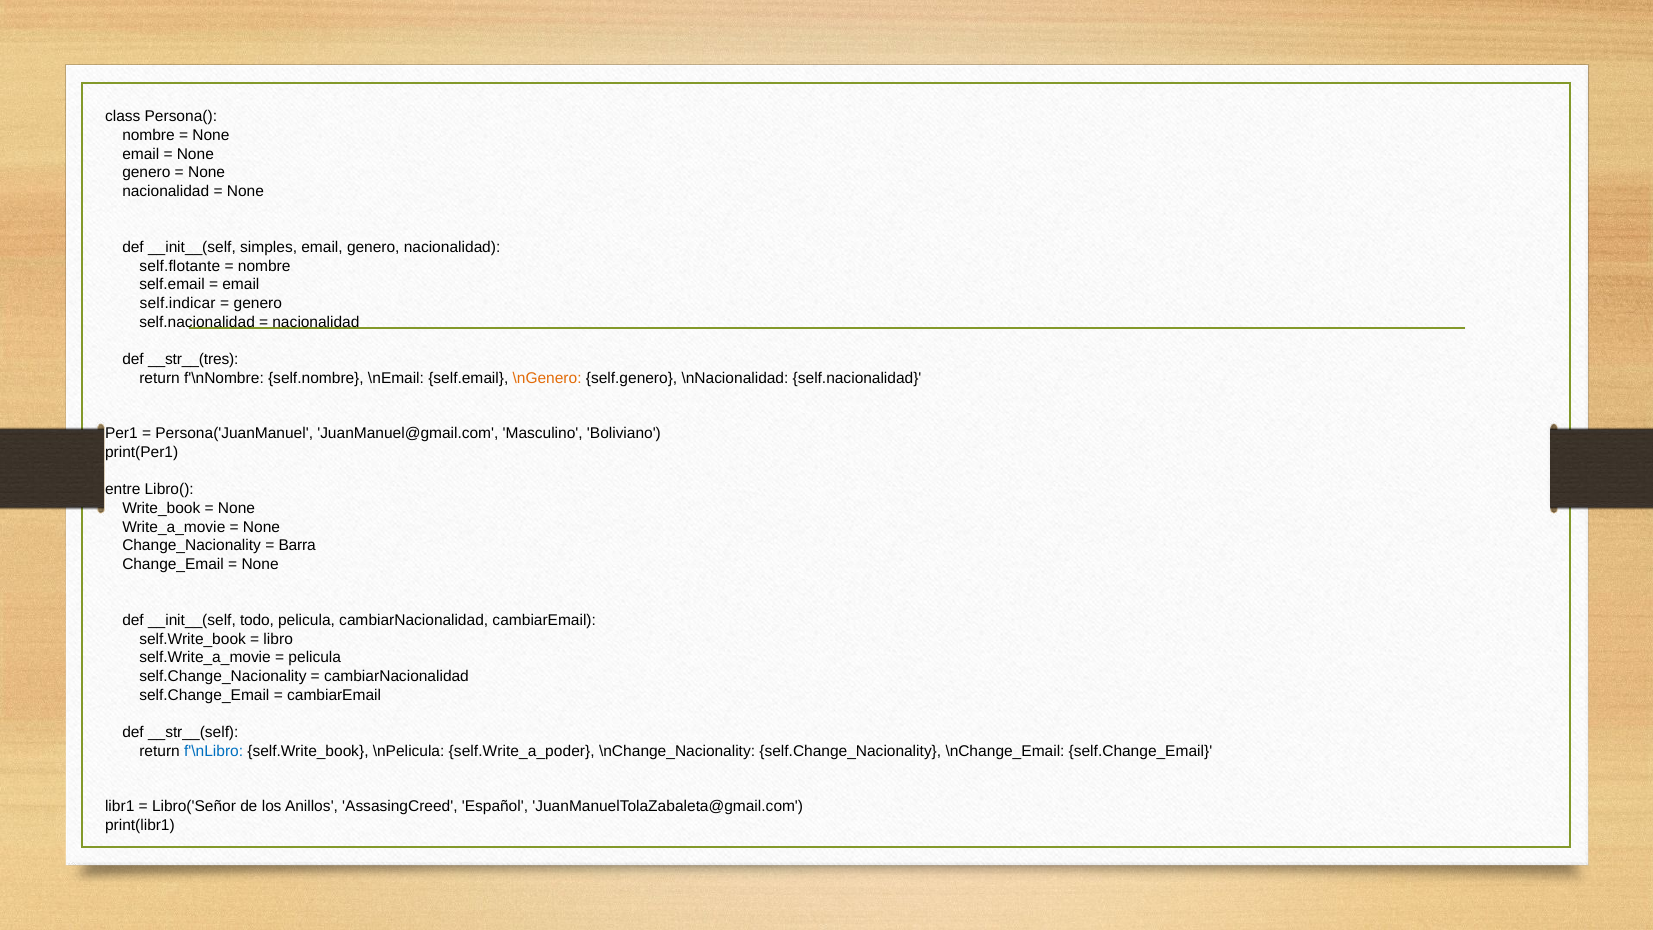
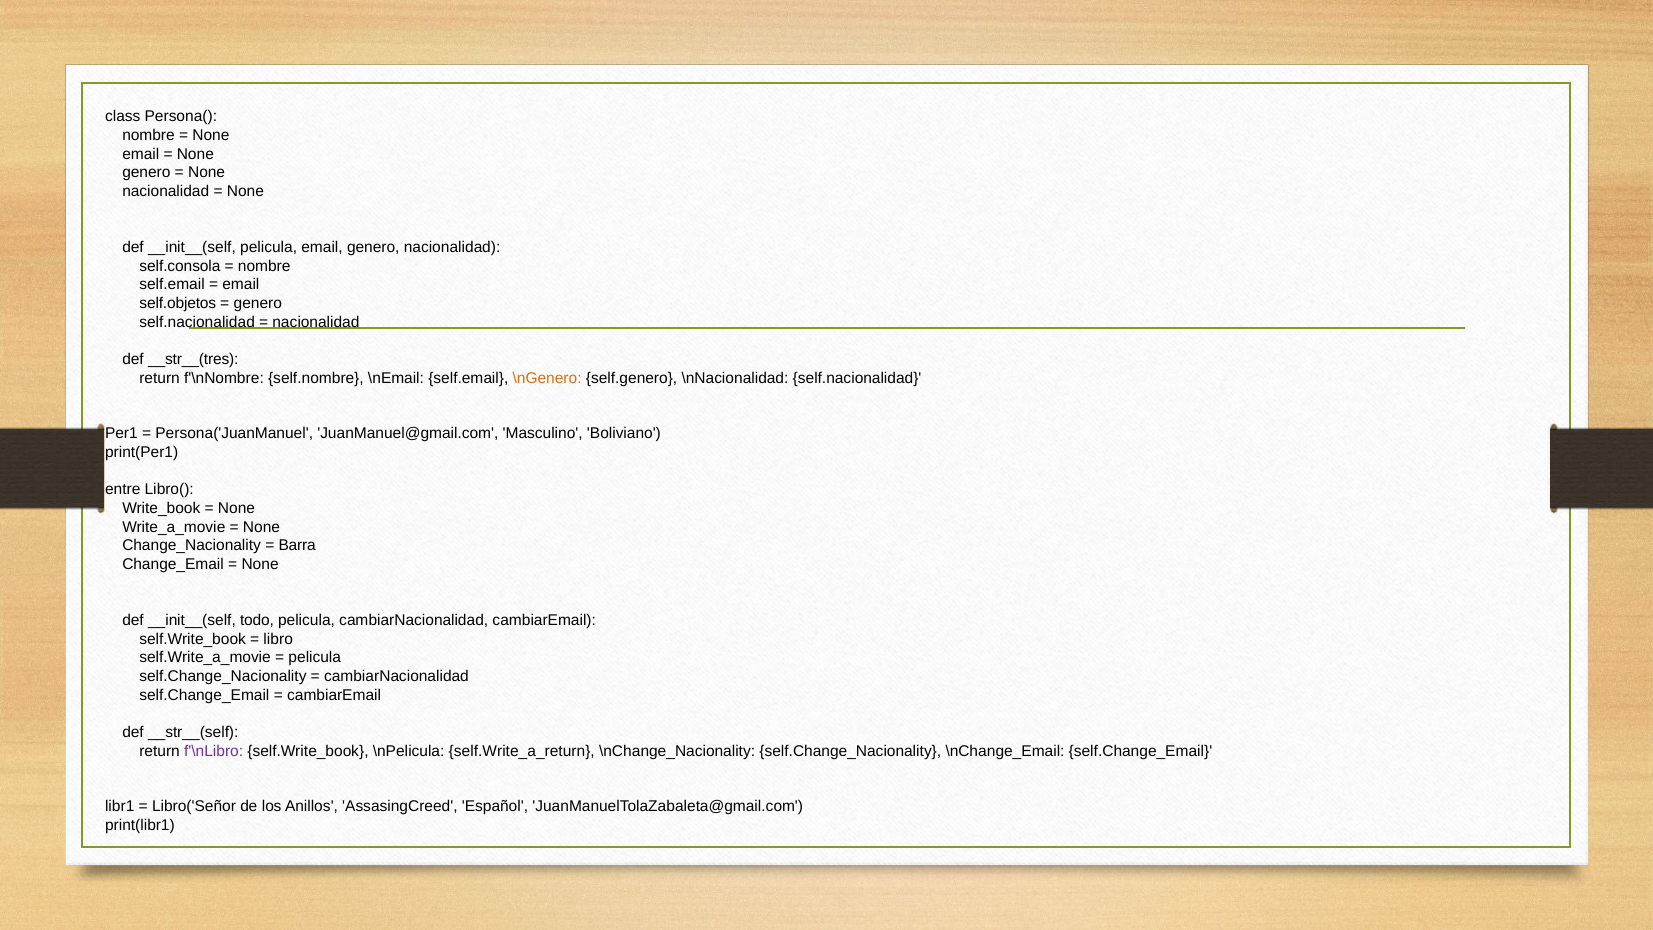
__init__(self simples: simples -> pelicula
self.flotante: self.flotante -> self.consola
self.indicar: self.indicar -> self.objetos
f'\nLibro colour: blue -> purple
self.Write_a_poder: self.Write_a_poder -> self.Write_a_return
